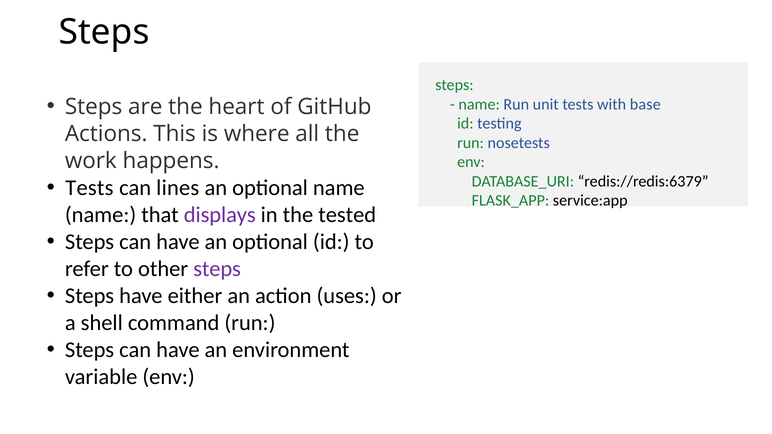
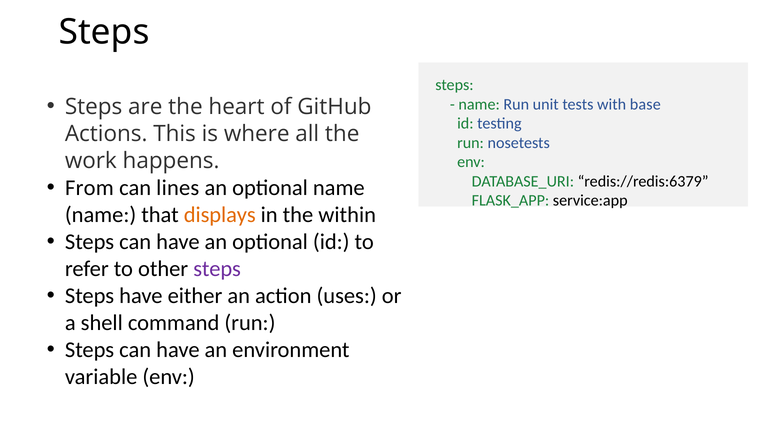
Tests at (89, 188): Tests -> From
displays colour: purple -> orange
tested: tested -> within
